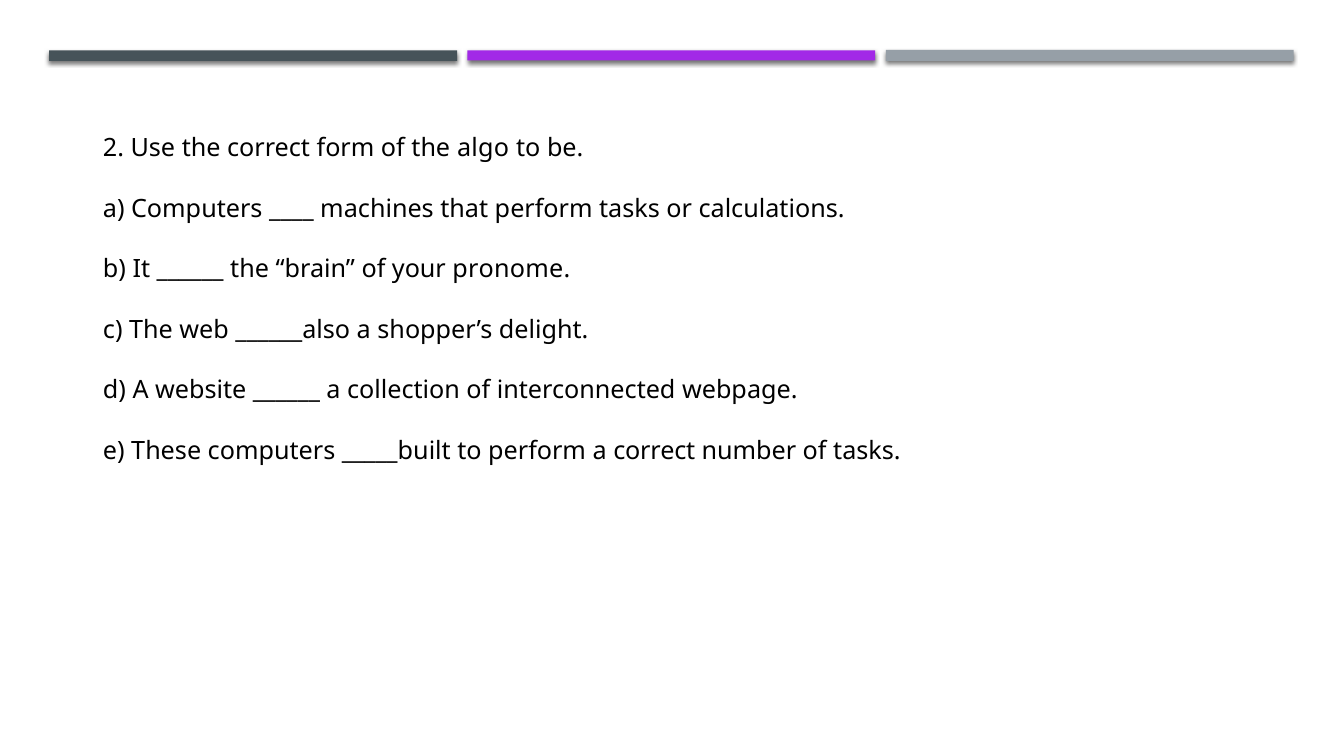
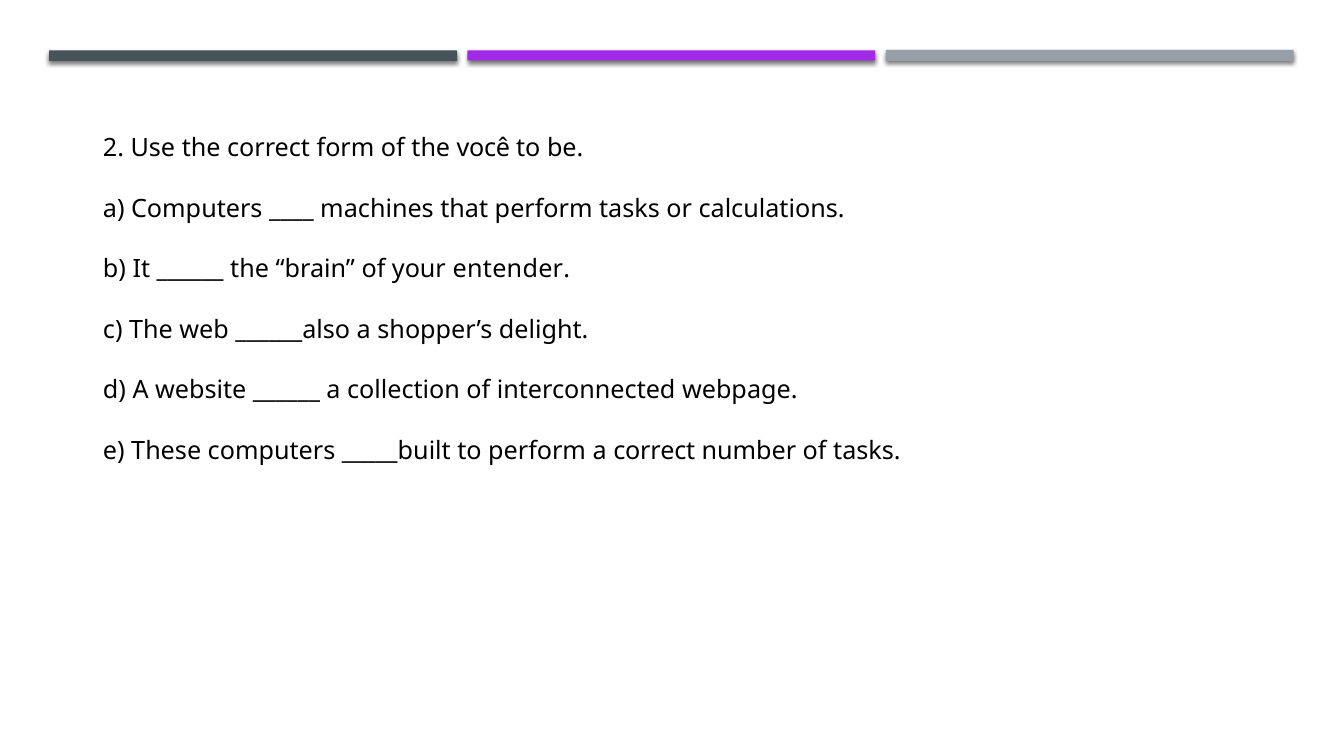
algo: algo -> você
pronome: pronome -> entender
